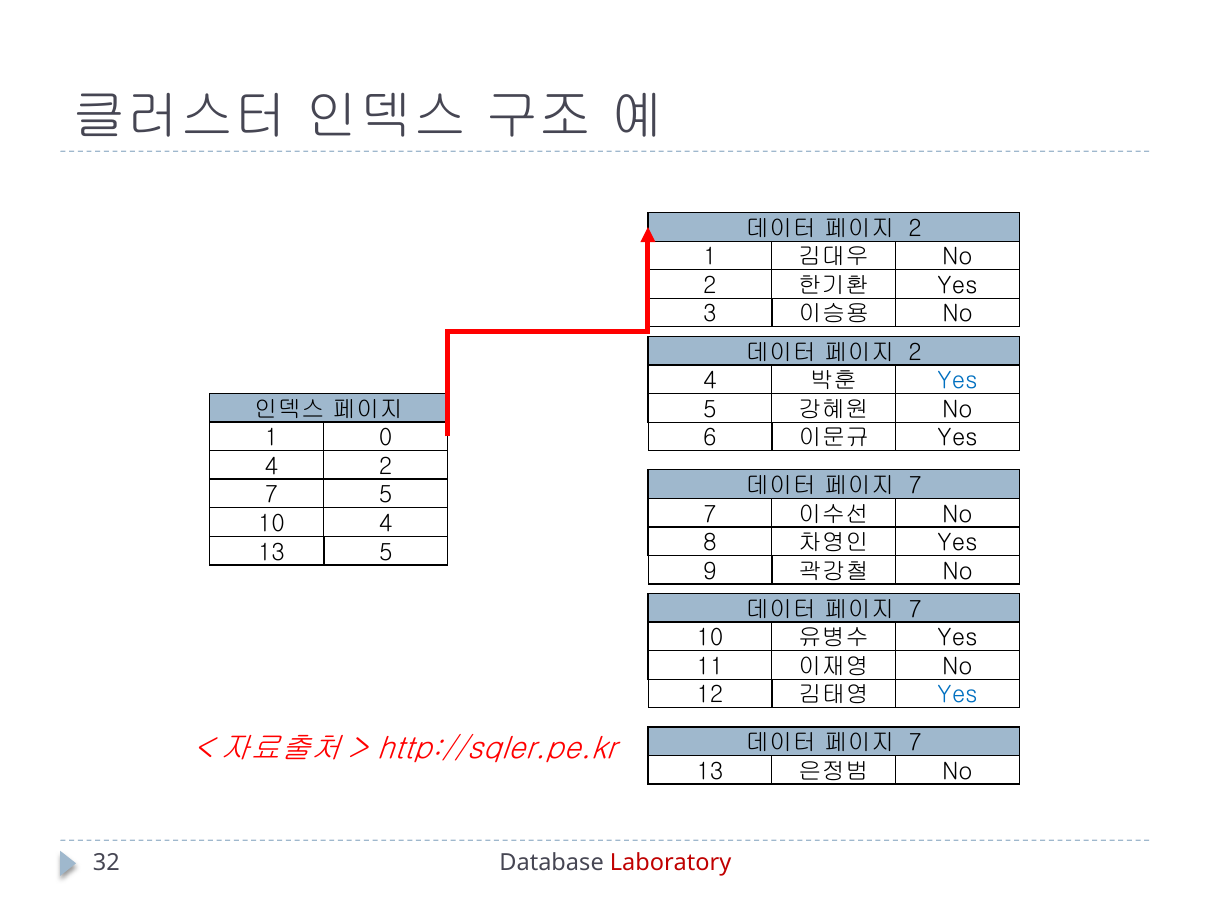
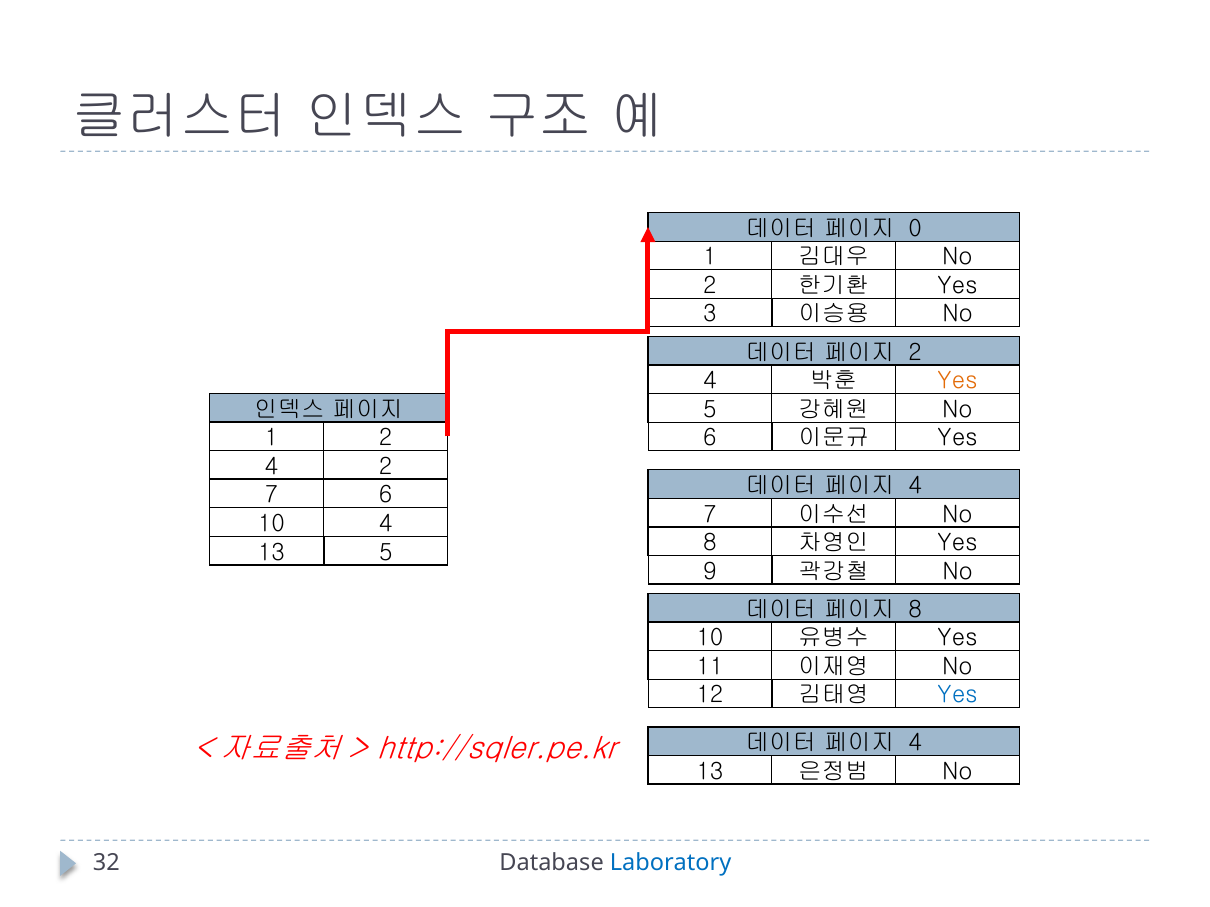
2 at (915, 229): 2 -> 0
Yes at (957, 381) colour: blue -> orange
1 0: 0 -> 2
7 at (915, 486): 7 -> 4
7 5: 5 -> 6
7 at (915, 610): 7 -> 8
7 at (915, 743): 7 -> 4
Laboratory colour: red -> blue
